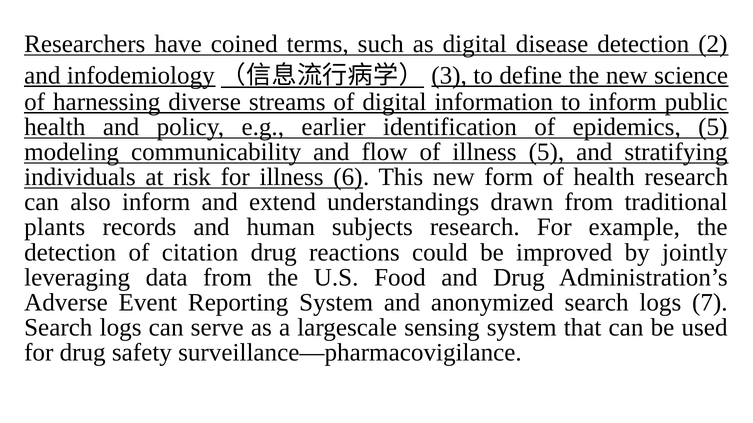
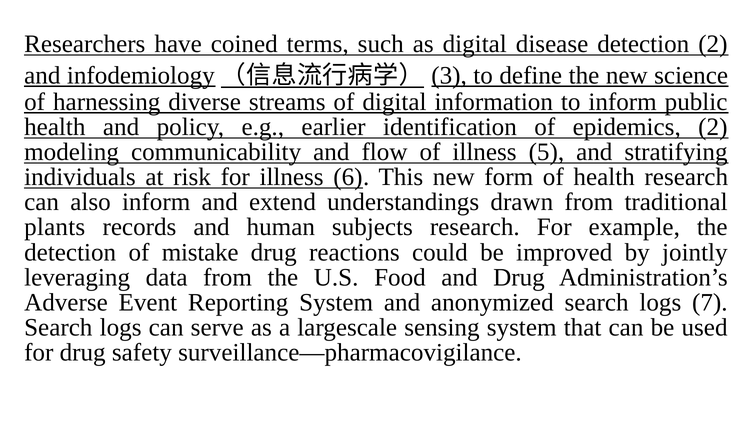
epidemics 5: 5 -> 2
citation: citation -> mistake
